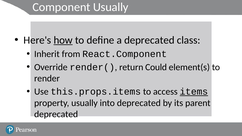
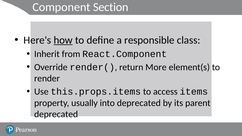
Usually at (111, 7): Usually -> Section
a deprecated: deprecated -> responsible
Could: Could -> More
items underline: present -> none
